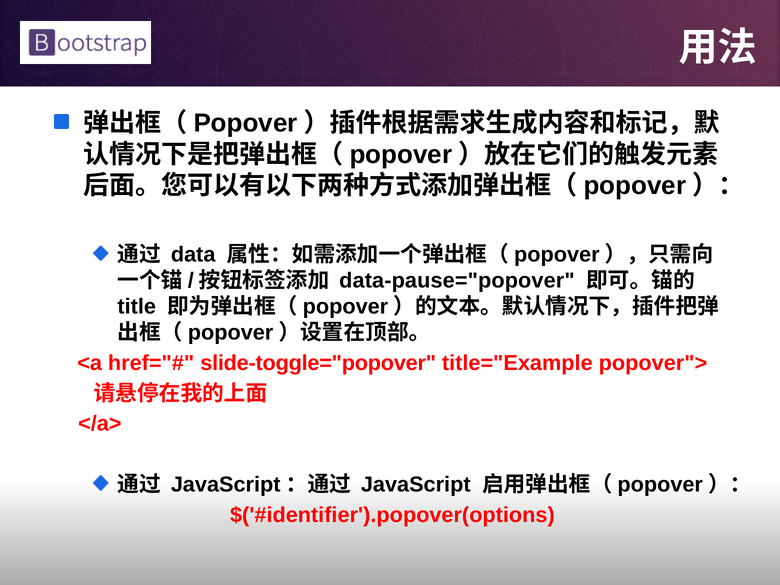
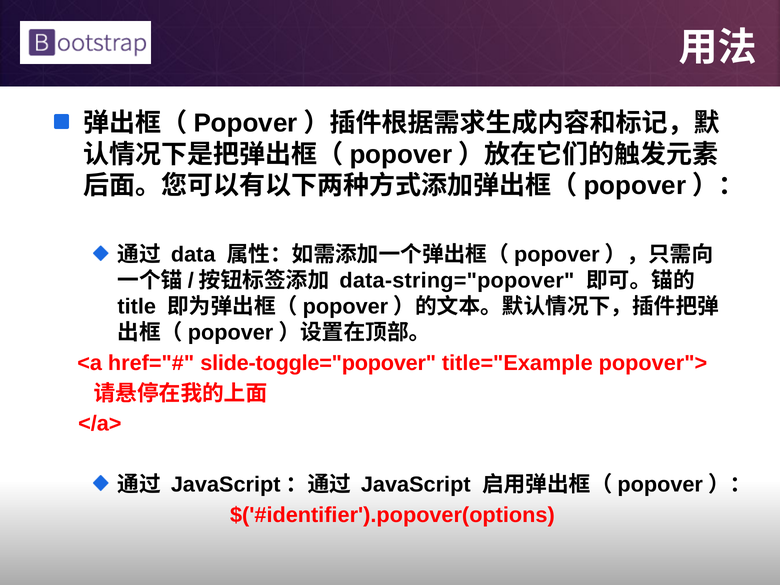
data-pause="popover: data-pause="popover -> data-string="popover
